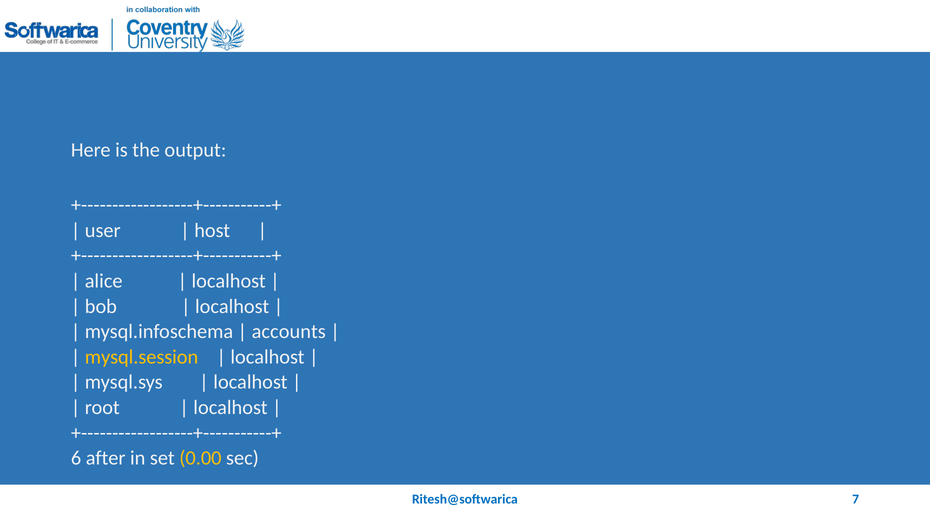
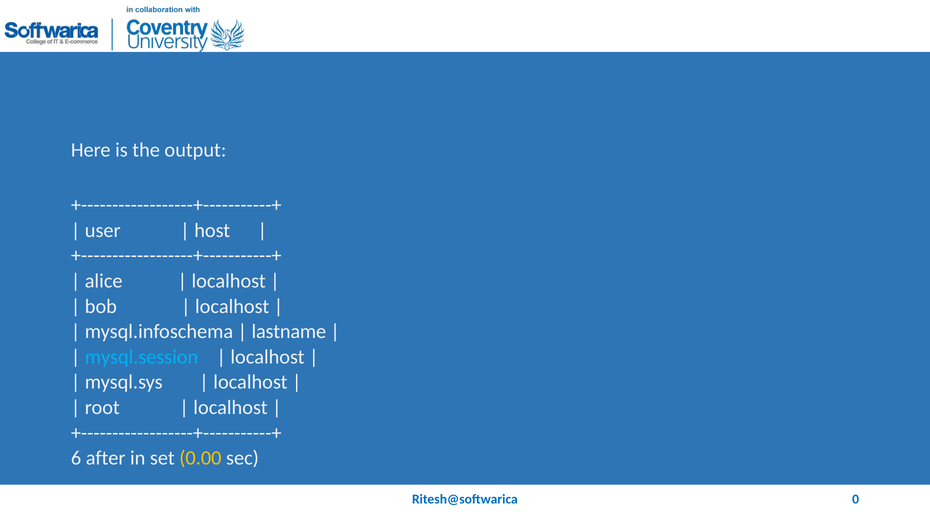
accounts: accounts -> lastname
mysql.session colour: yellow -> light blue
7: 7 -> 0
